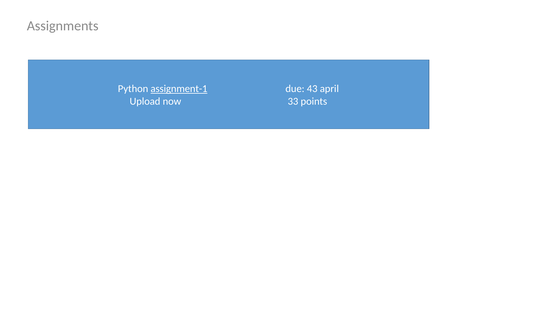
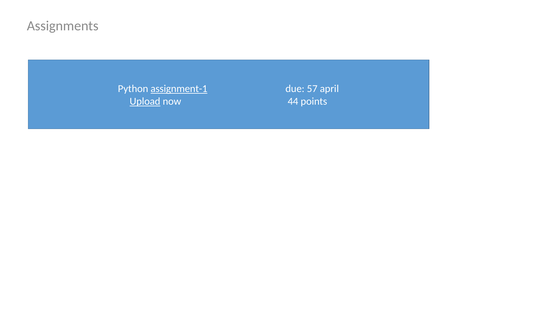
43: 43 -> 57
Upload underline: none -> present
33: 33 -> 44
